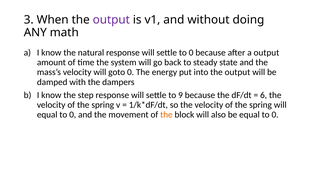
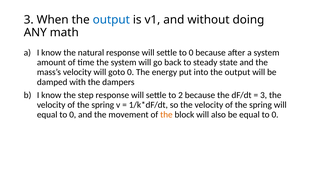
output at (111, 20) colour: purple -> blue
a output: output -> system
9: 9 -> 2
6 at (264, 95): 6 -> 3
